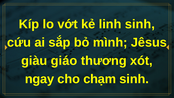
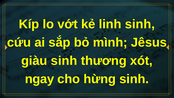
giàu giáo: giáo -> sinh
chạm: chạm -> hừng
